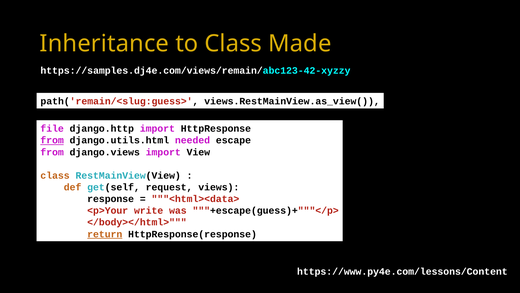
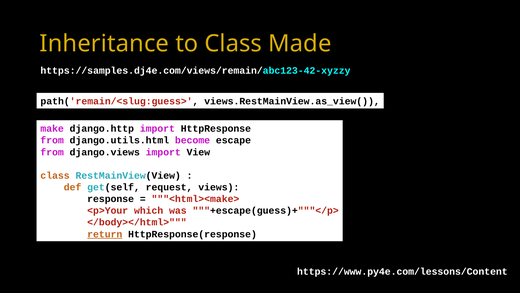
file: file -> make
from at (52, 140) underline: present -> none
needed: needed -> become
<html><data>: <html><data> -> <html><make>
write: write -> which
